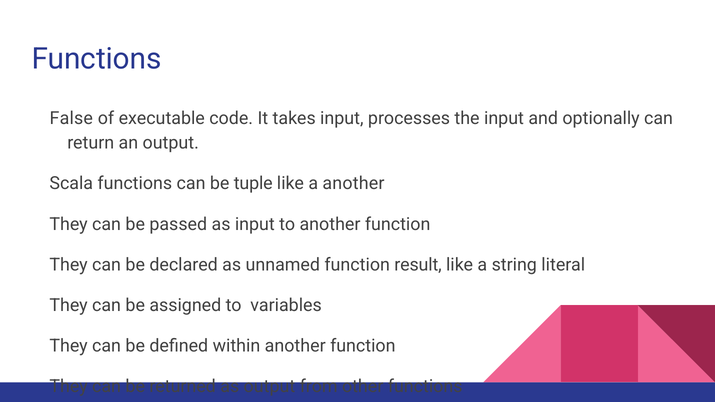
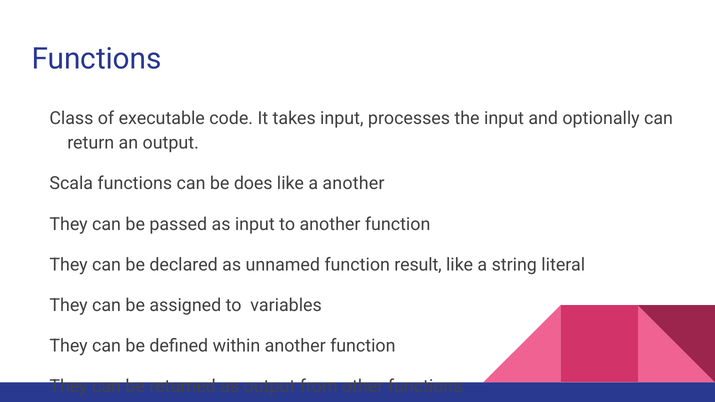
False: False -> Class
tuple: tuple -> does
